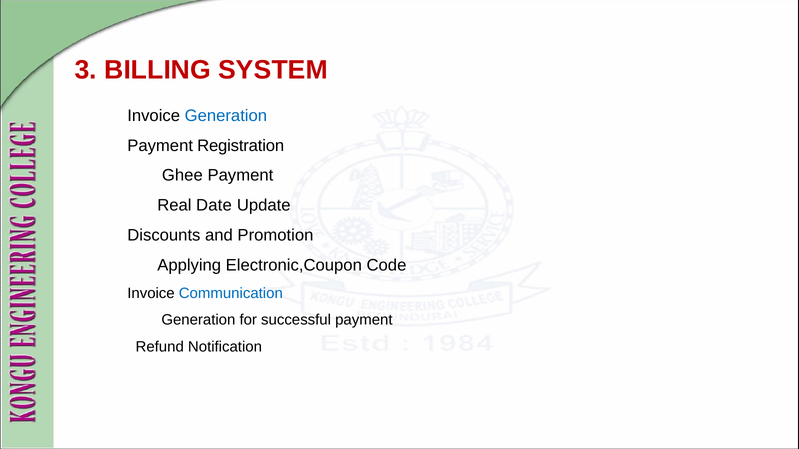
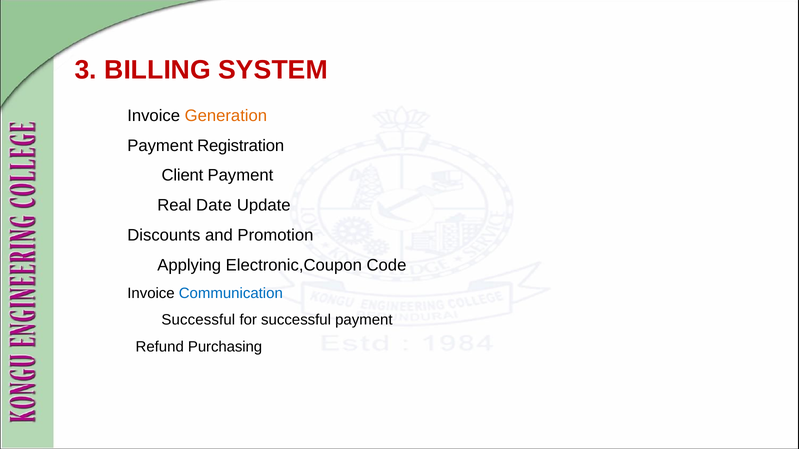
Generation at (226, 116) colour: blue -> orange
Ghee: Ghee -> Client
Generation at (198, 320): Generation -> Successful
Notification: Notification -> Purchasing
